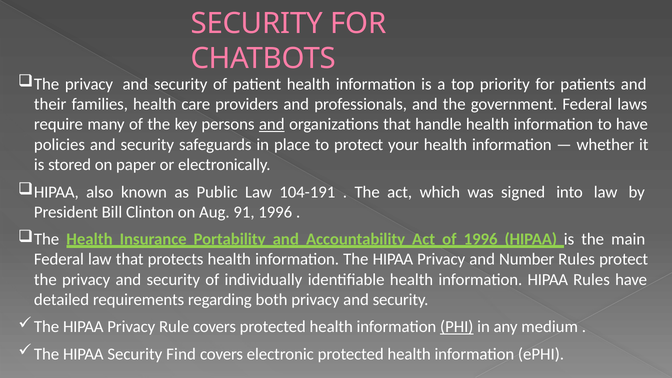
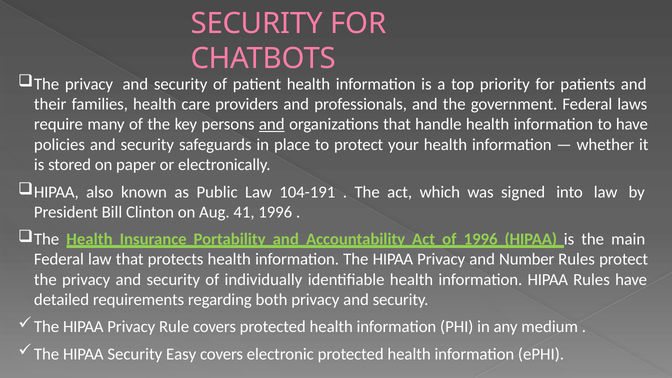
91: 91 -> 41
PHI underline: present -> none
Find: Find -> Easy
